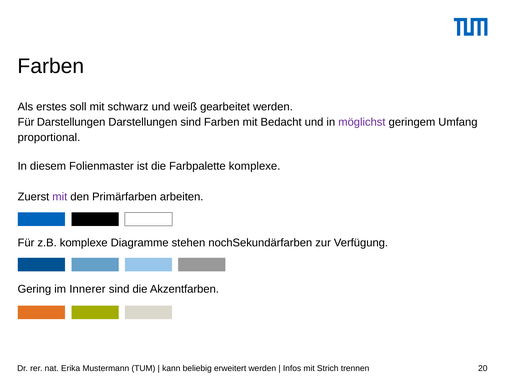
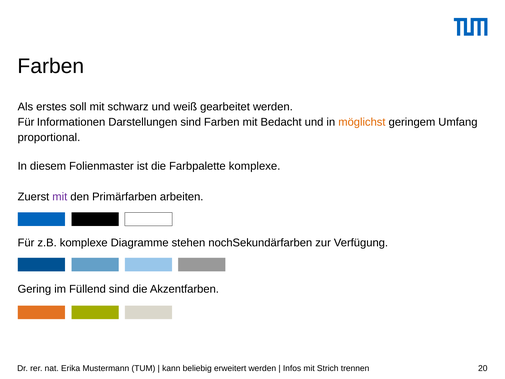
Für Darstellungen: Darstellungen -> Informationen
möglichst colour: purple -> orange
Innerer: Innerer -> Füllend
